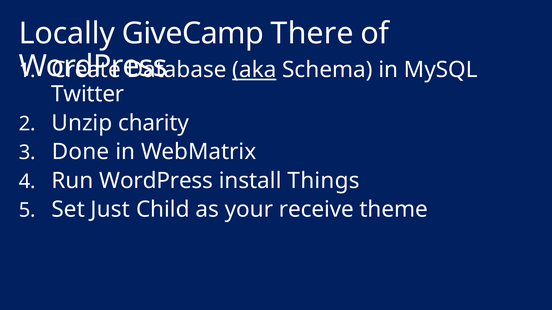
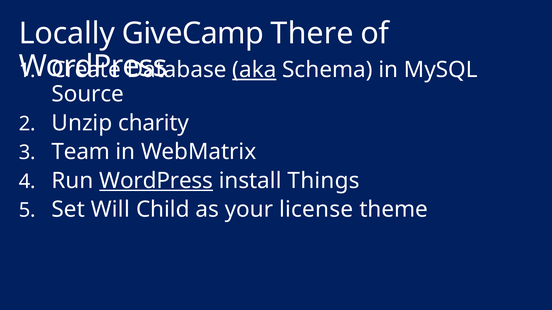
Twitter: Twitter -> Source
Done: Done -> Team
WordPress at (156, 181) underline: none -> present
Just: Just -> Will
receive: receive -> license
